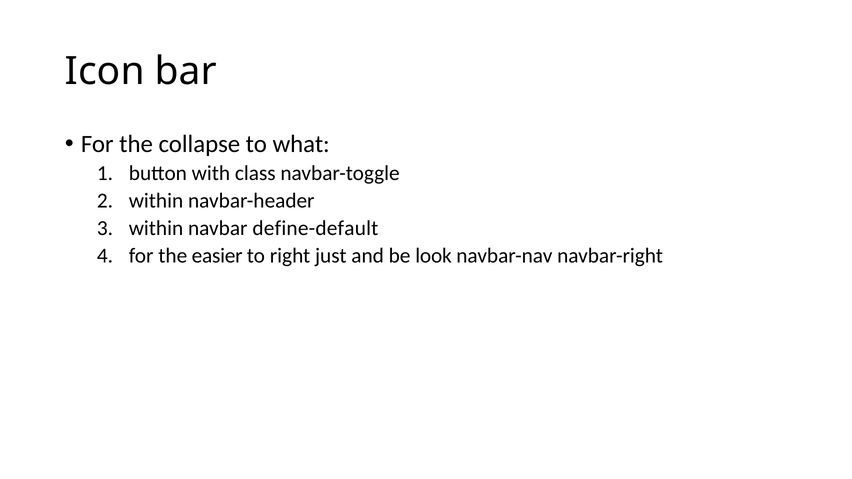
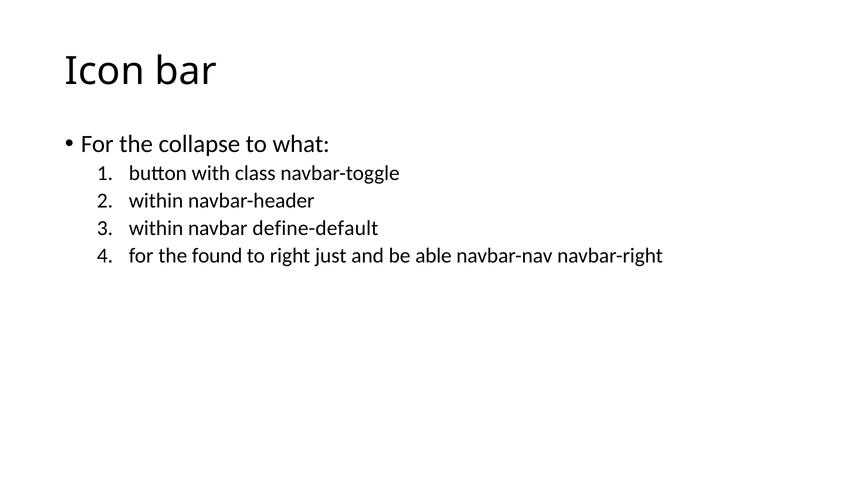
easier: easier -> found
look: look -> able
